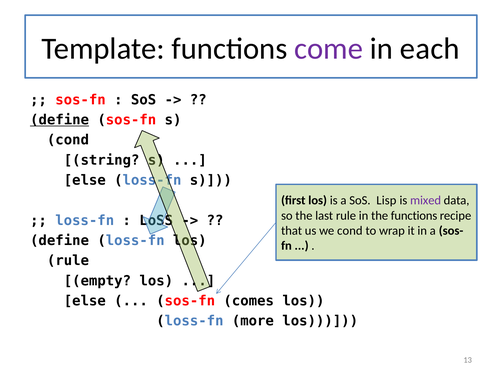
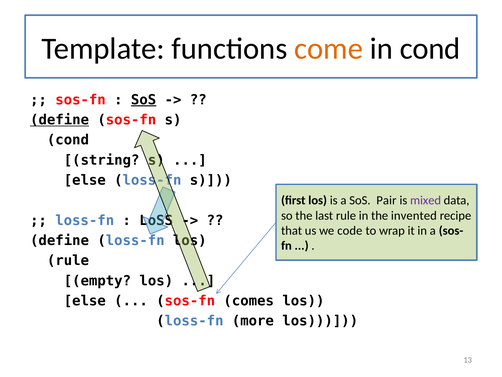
come colour: purple -> orange
in each: each -> cond
SoS at (144, 100) underline: none -> present
Lisp: Lisp -> Pair
the functions: functions -> invented
we cond: cond -> code
